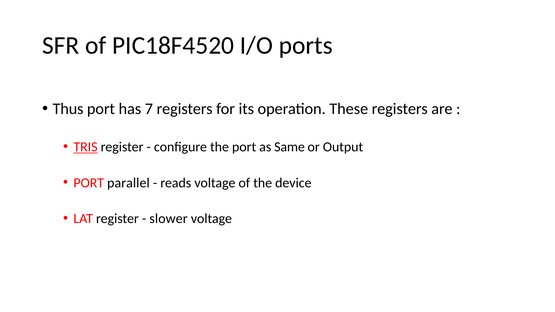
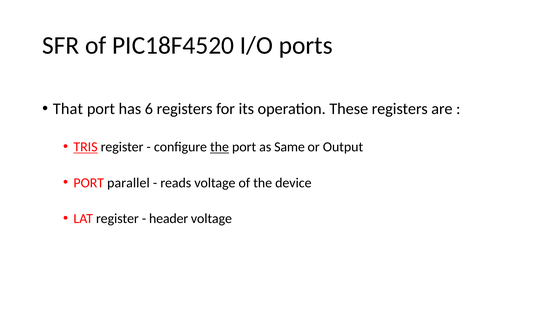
Thus: Thus -> That
7: 7 -> 6
the at (220, 147) underline: none -> present
slower: slower -> header
